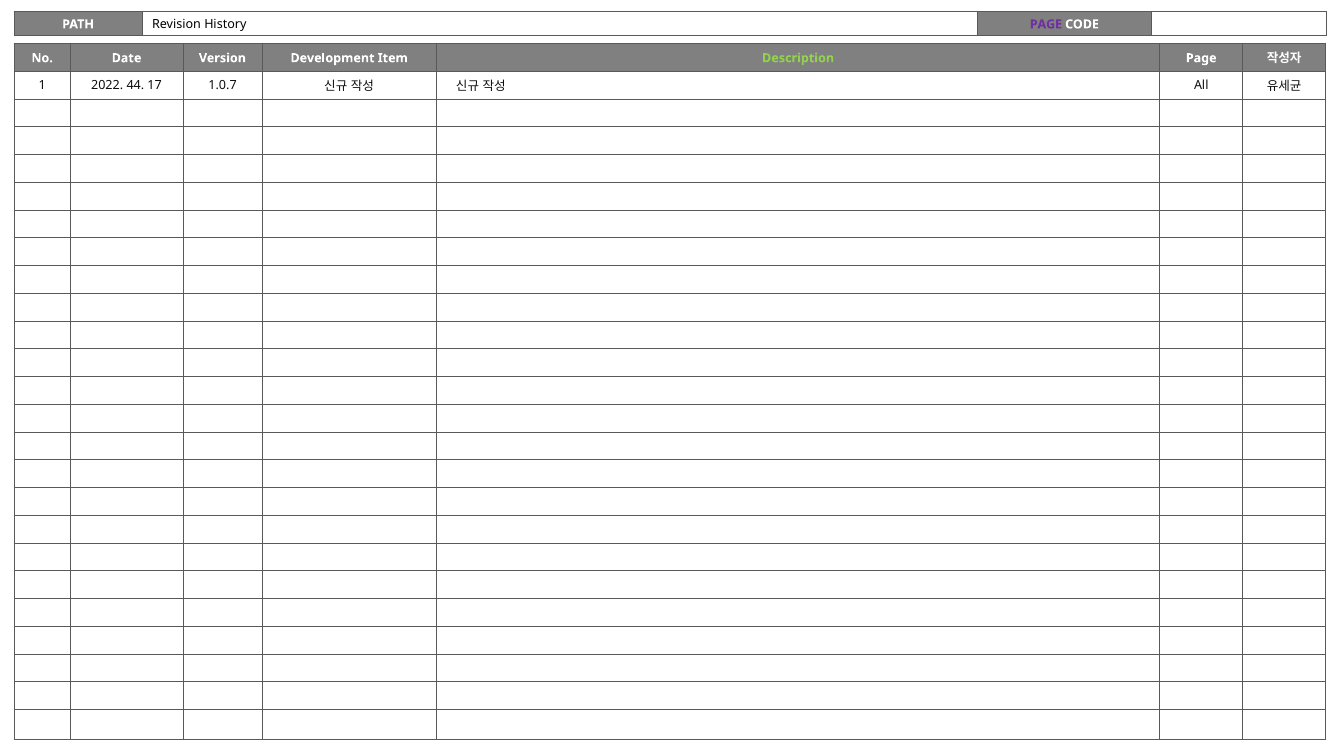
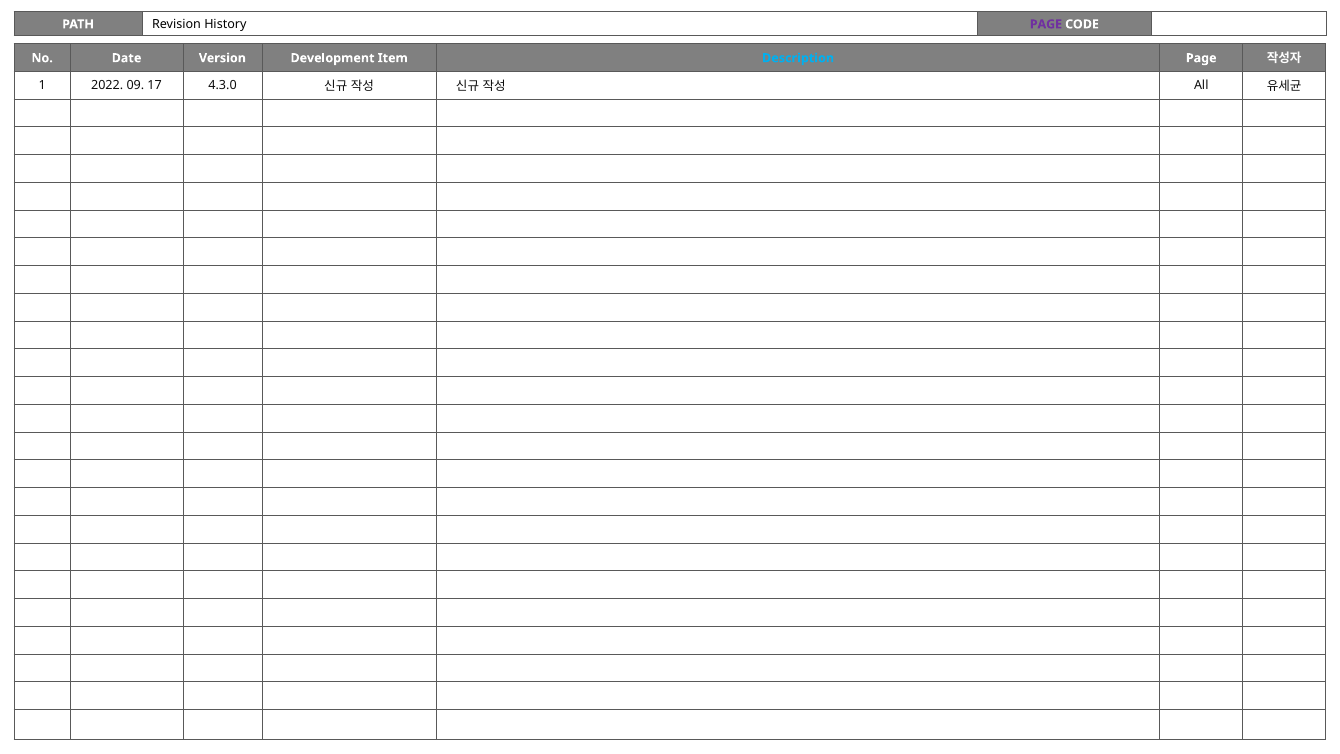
Description colour: light green -> light blue
44: 44 -> 09
1.0.7: 1.0.7 -> 4.3.0
